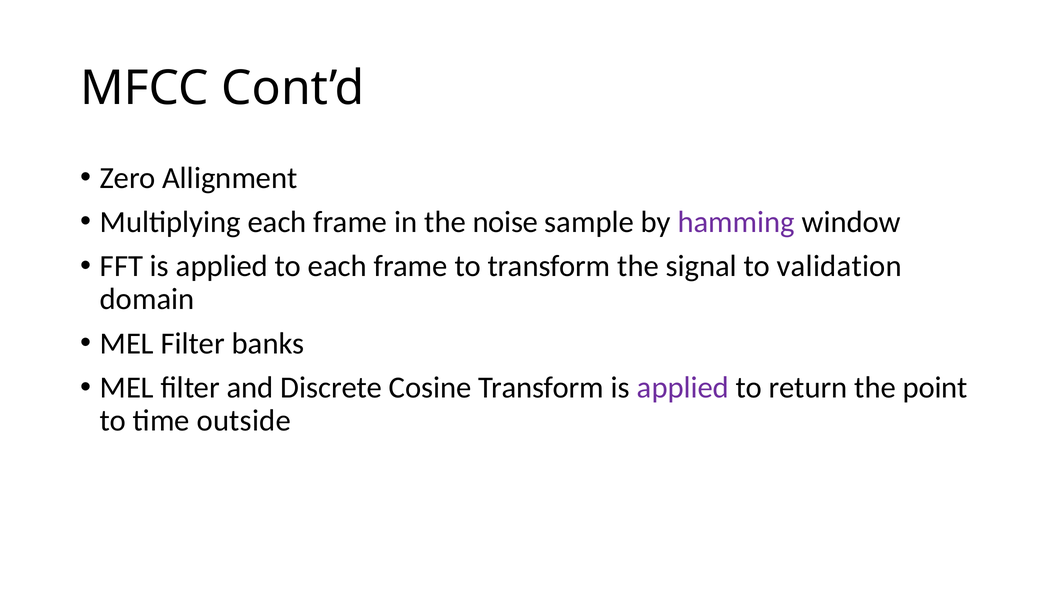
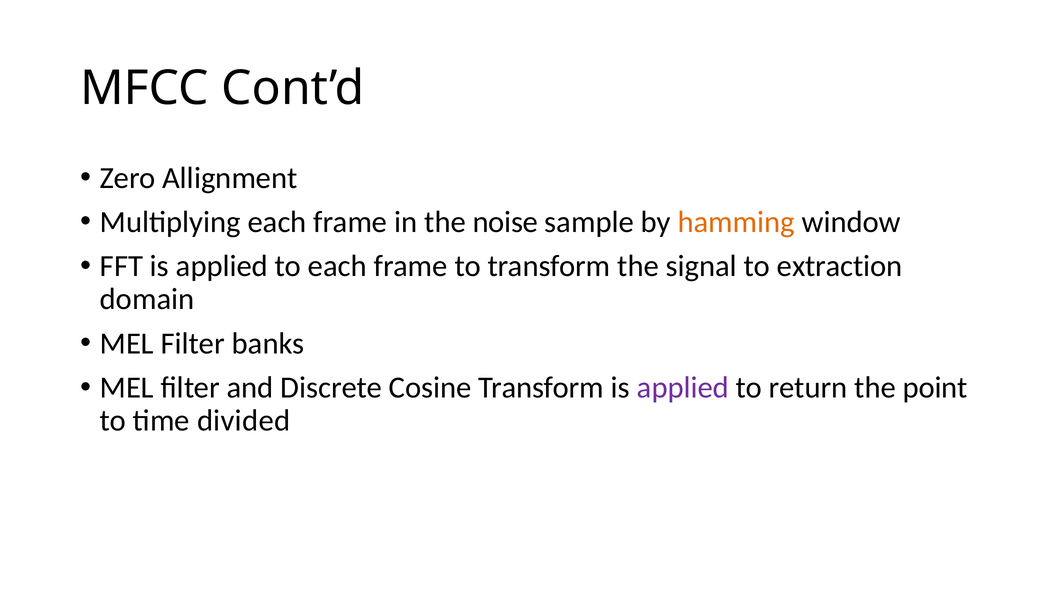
hamming colour: purple -> orange
validation: validation -> extraction
outside: outside -> divided
